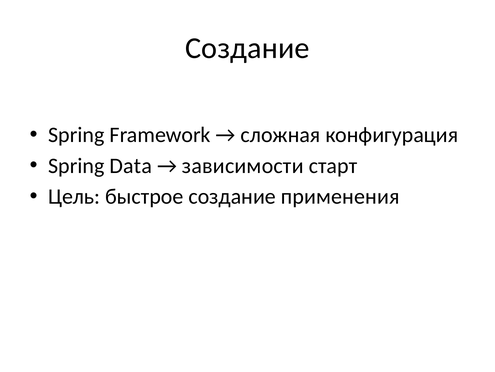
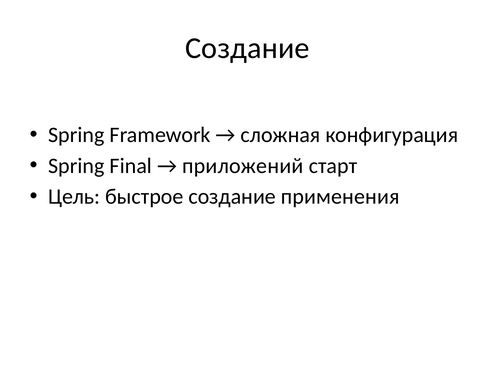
Data: Data -> Final
зависимости: зависимости -> приложений
